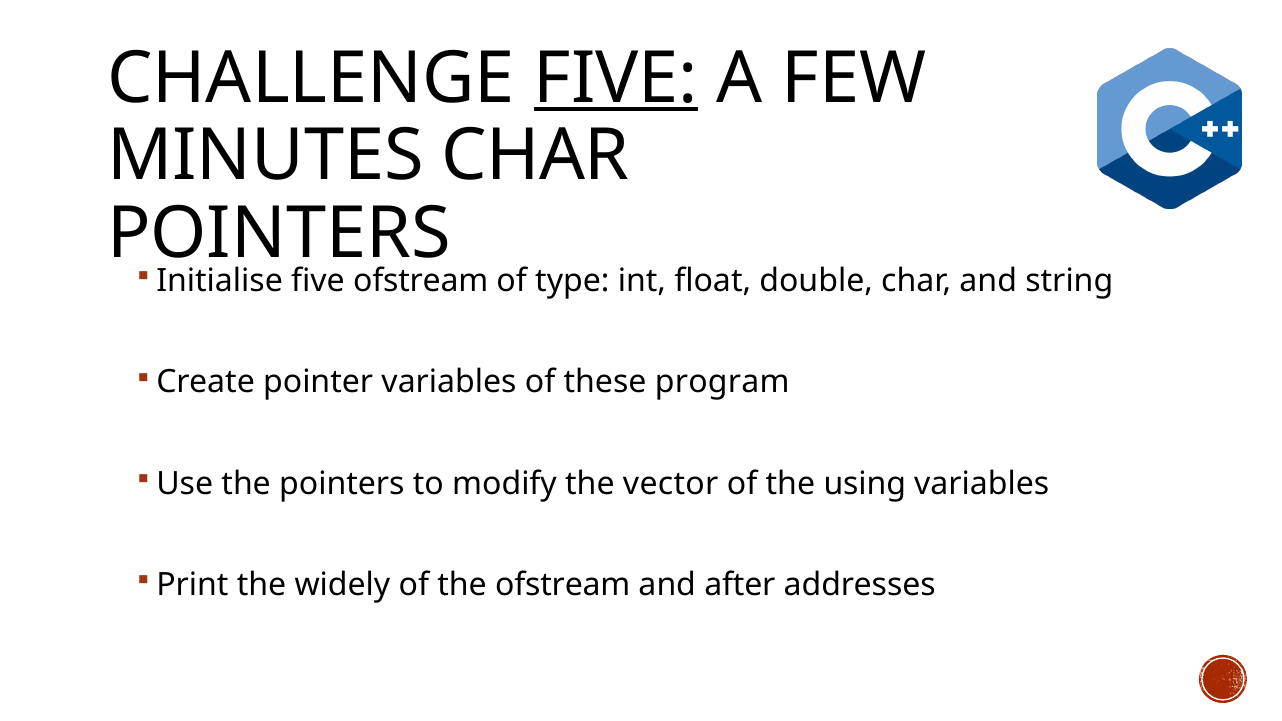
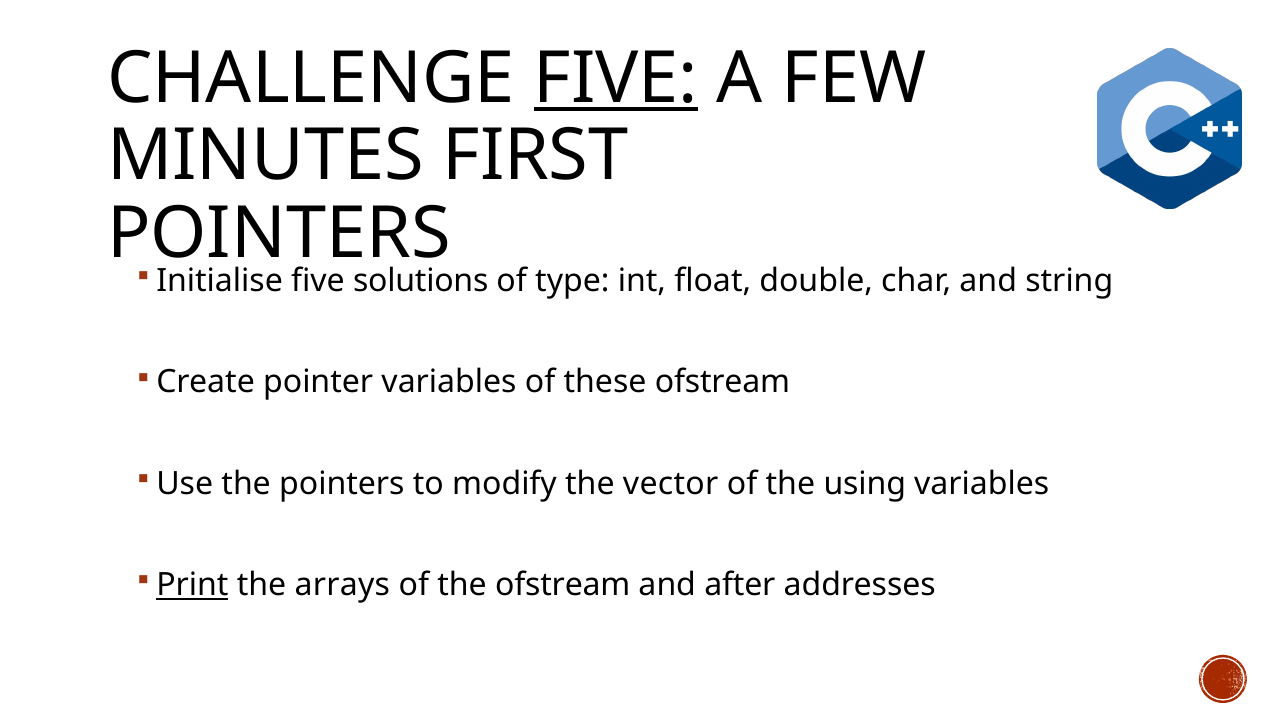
MINUTES CHAR: CHAR -> FIRST
ofstream at (421, 281): ofstream -> solutions
these program: program -> ofstream
Print underline: none -> present
widely: widely -> arrays
